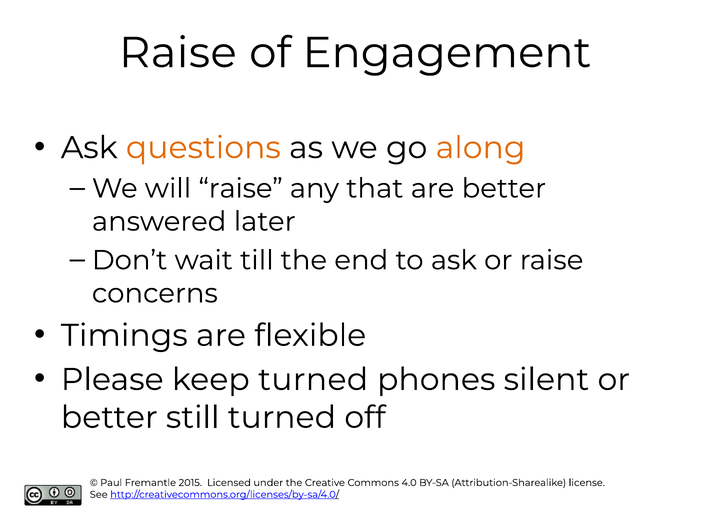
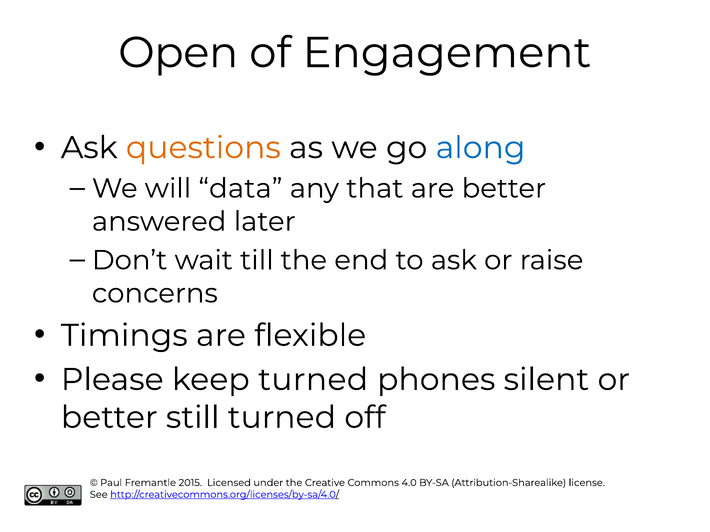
Raise at (178, 53): Raise -> Open
along colour: orange -> blue
will raise: raise -> data
